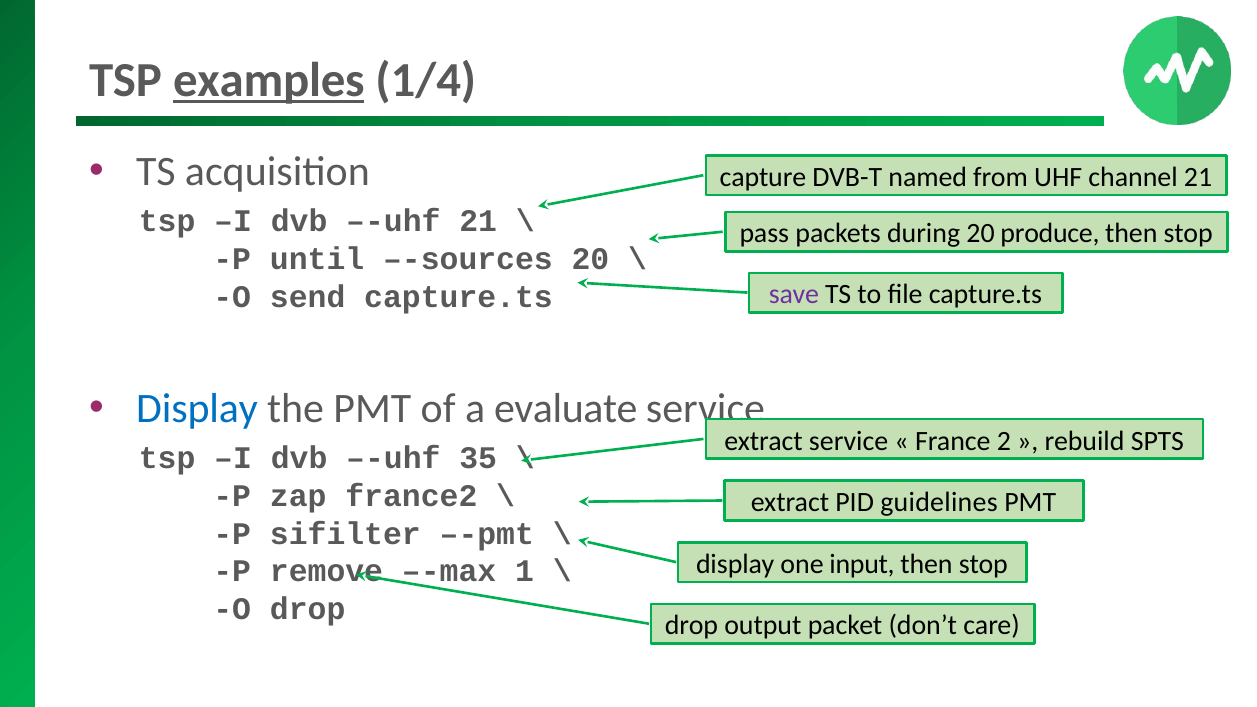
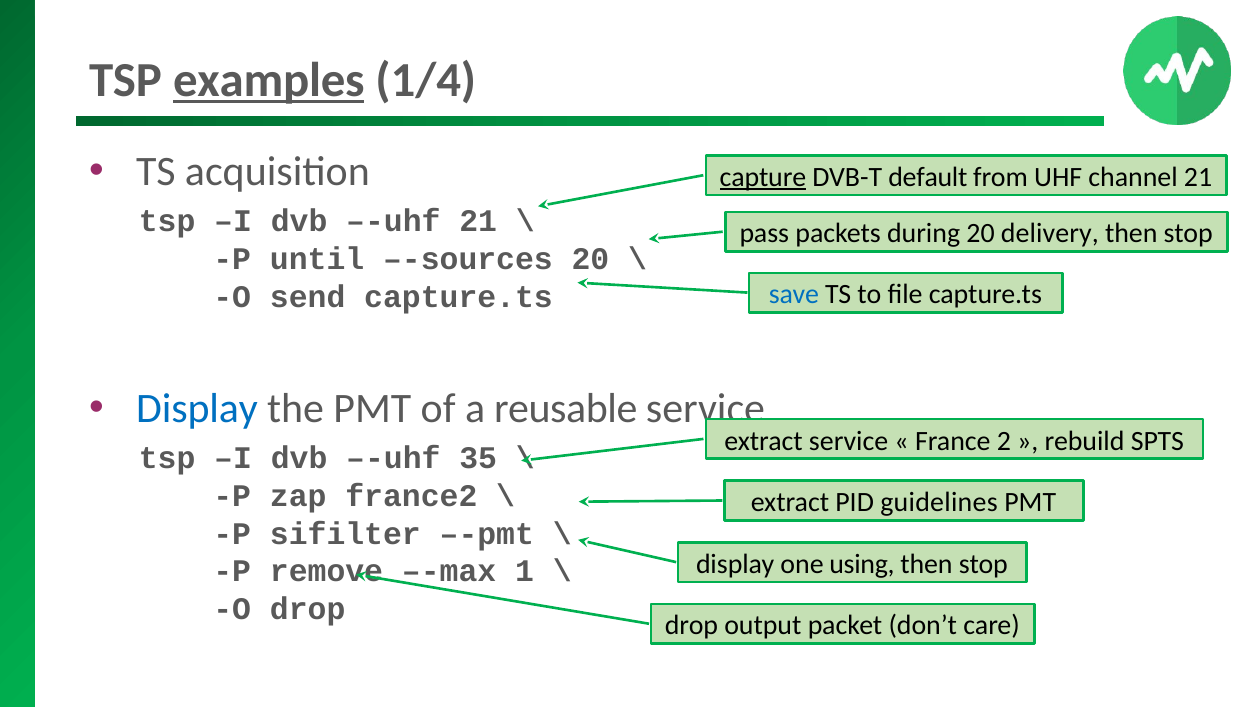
capture underline: none -> present
named: named -> default
produce: produce -> delivery
save colour: purple -> blue
evaluate: evaluate -> reusable
input: input -> using
